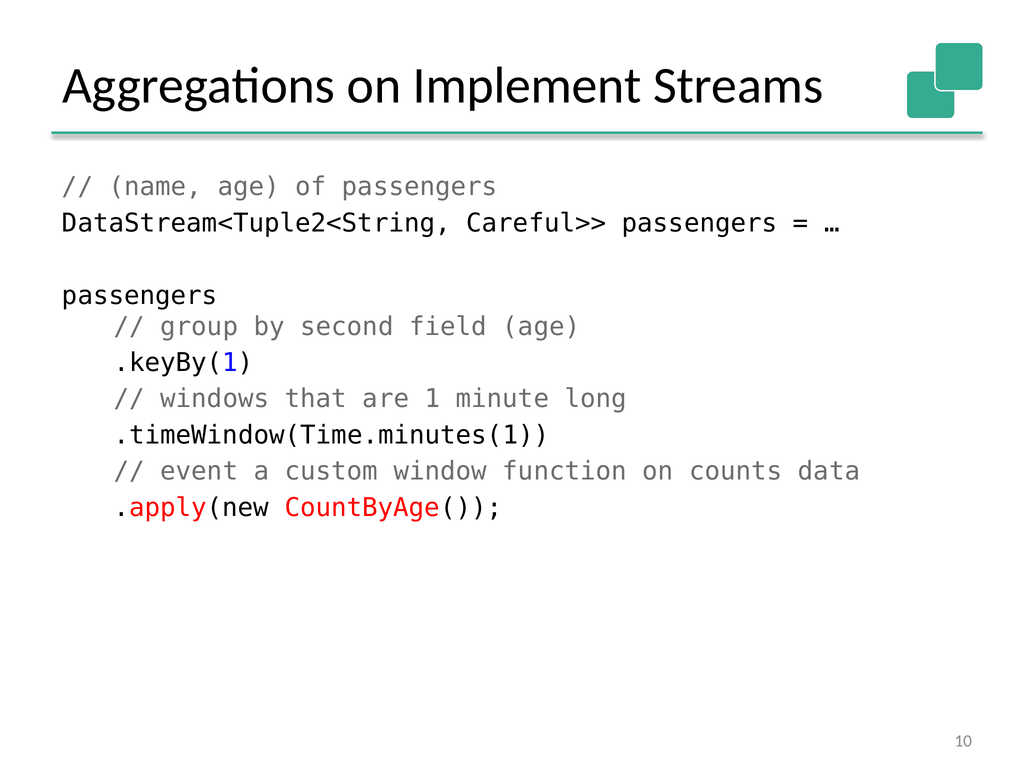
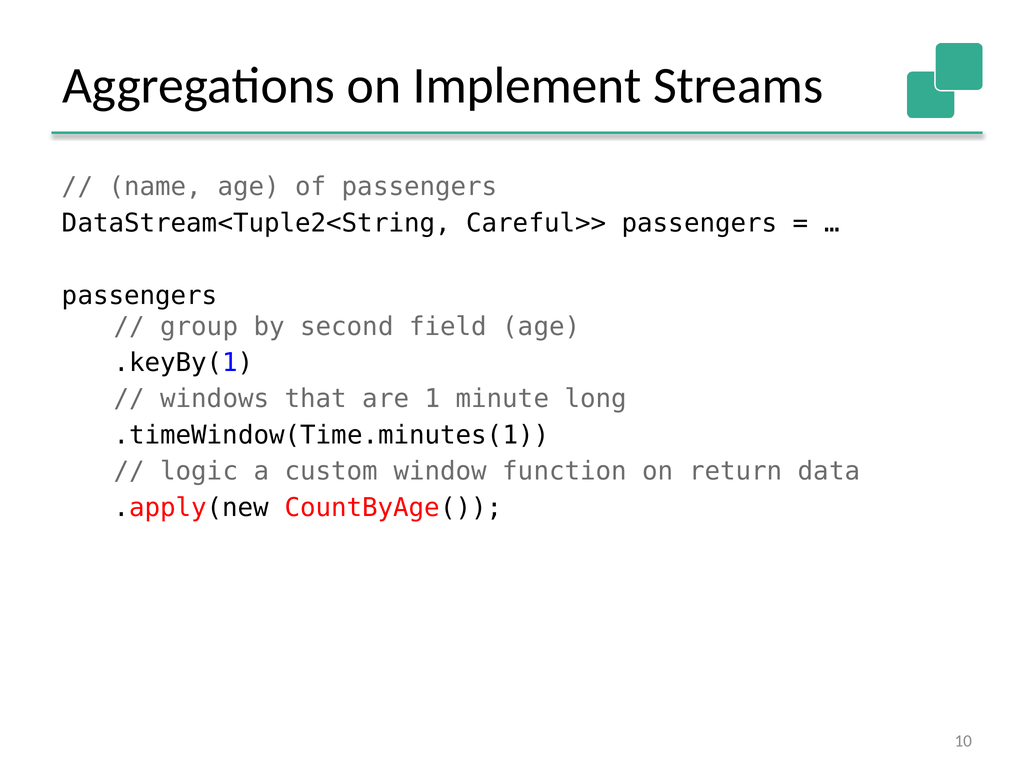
event: event -> logic
counts: counts -> return
